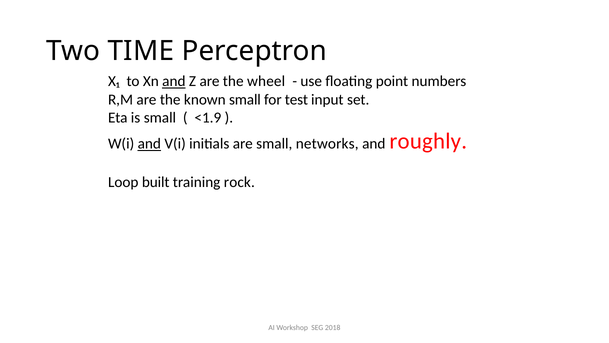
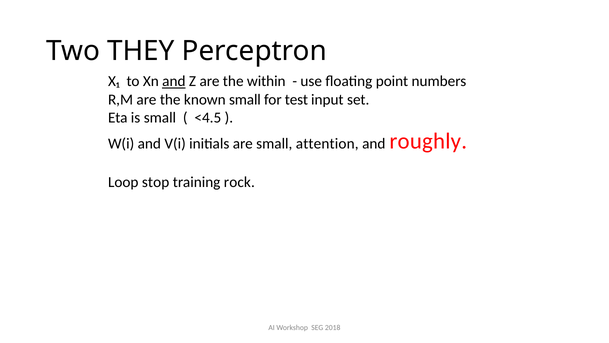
TIME: TIME -> THEY
wheel: wheel -> within
<1.9: <1.9 -> <4.5
and at (149, 144) underline: present -> none
networks: networks -> attention
built: built -> stop
